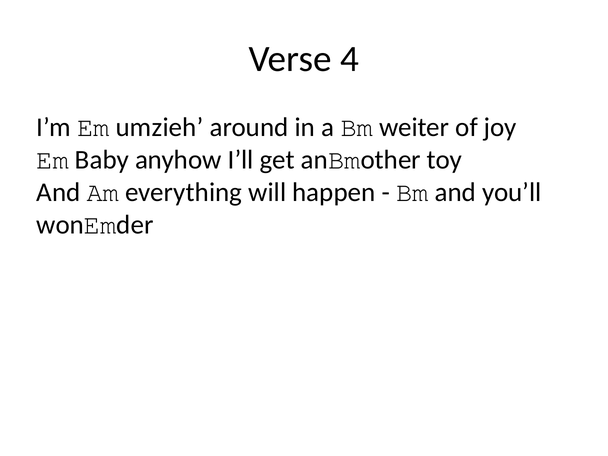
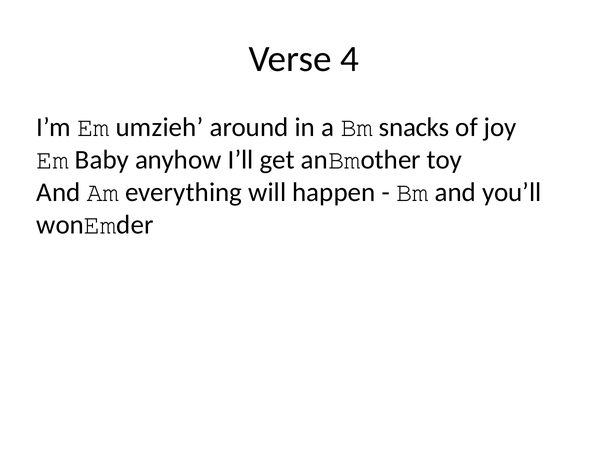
weiter: weiter -> snacks
